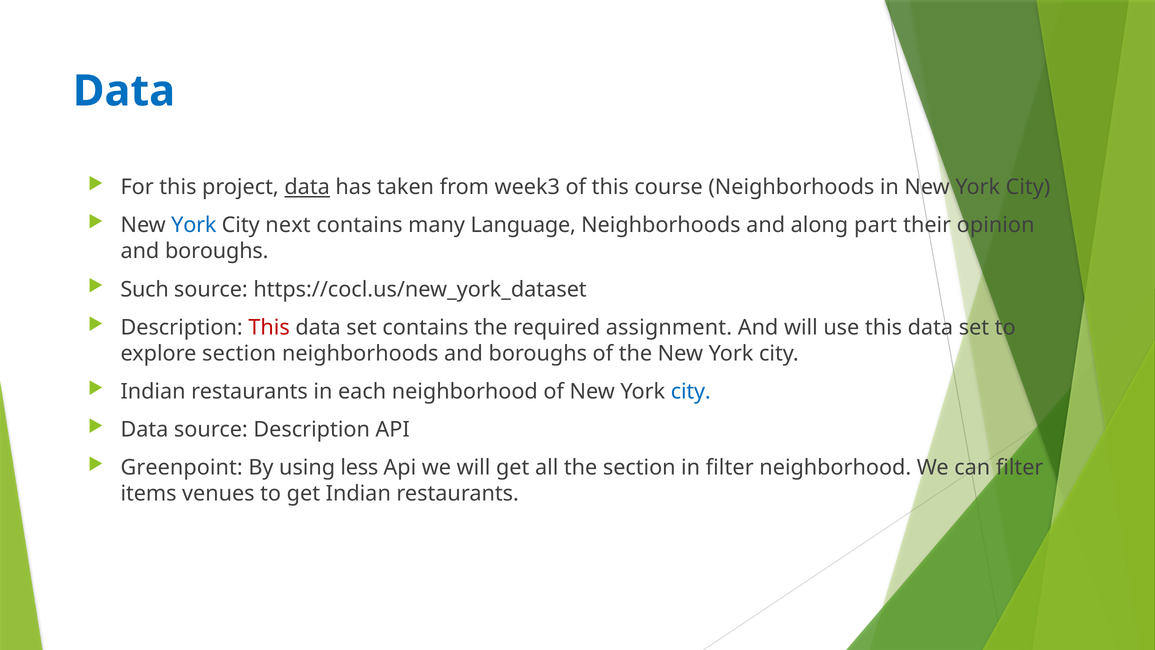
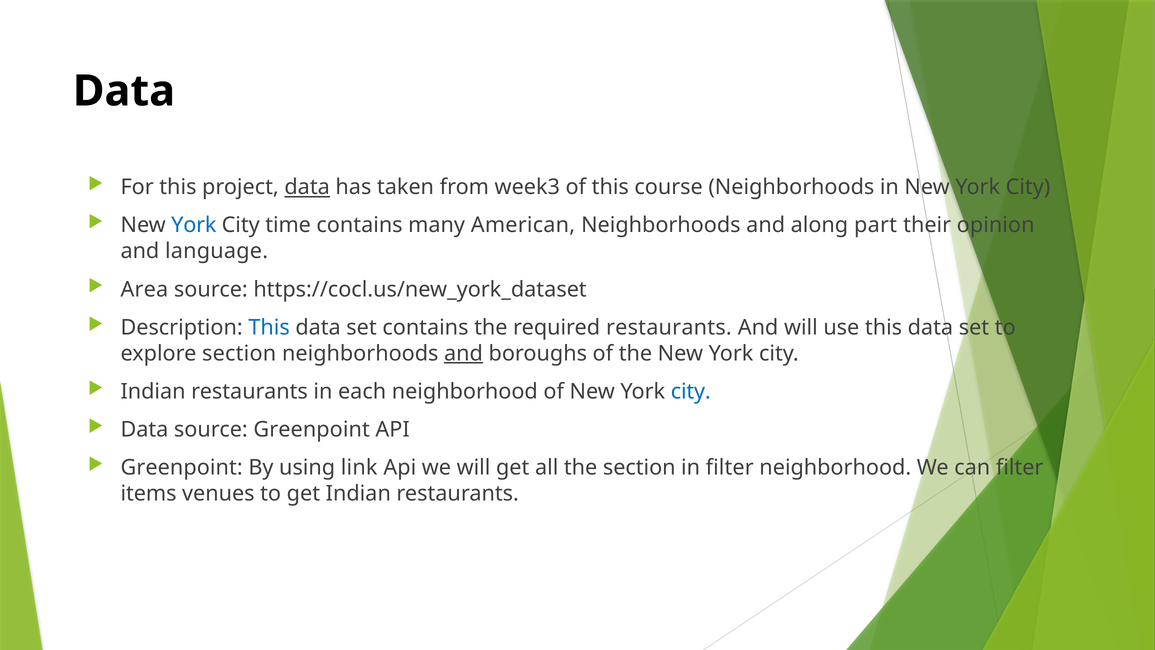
Data at (124, 91) colour: blue -> black
next: next -> time
Language: Language -> American
boroughs at (217, 251): boroughs -> language
Such: Such -> Area
This at (269, 327) colour: red -> blue
required assignment: assignment -> restaurants
and at (464, 353) underline: none -> present
source Description: Description -> Greenpoint
less: less -> link
